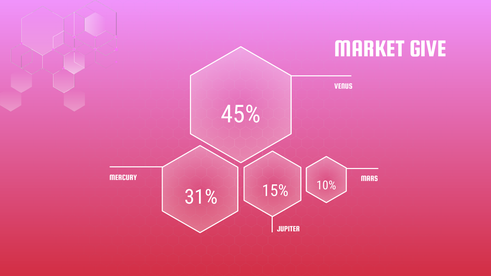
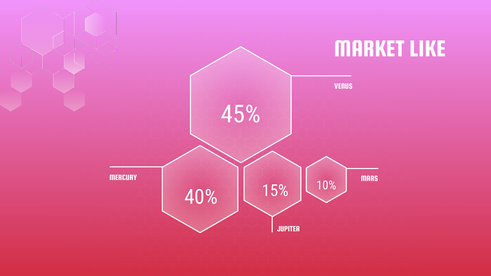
GIVE: GIVE -> LIKE
31%: 31% -> 40%
